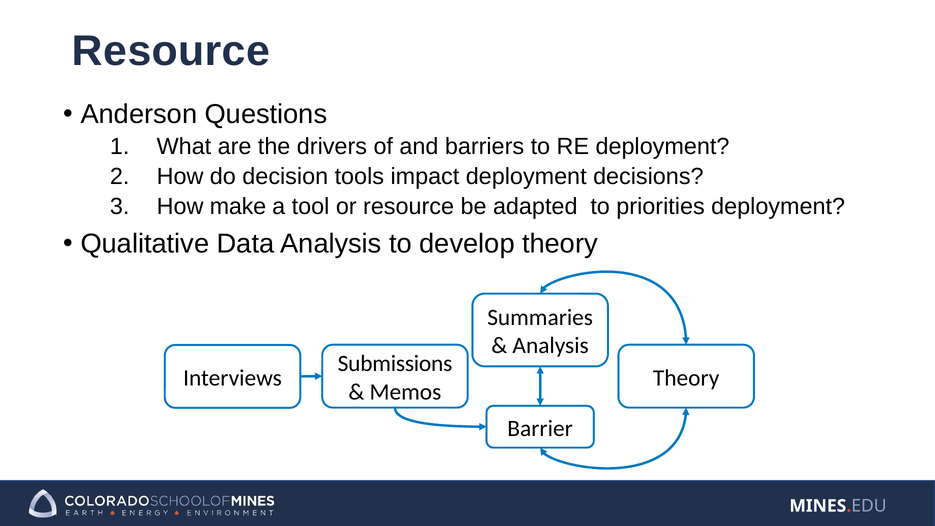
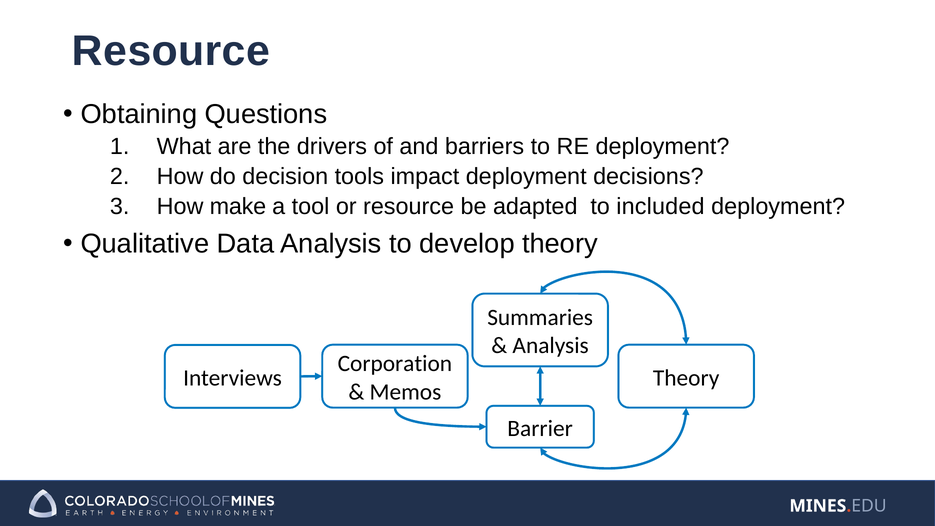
Anderson: Anderson -> Obtaining
priorities: priorities -> included
Submissions: Submissions -> Corporation
